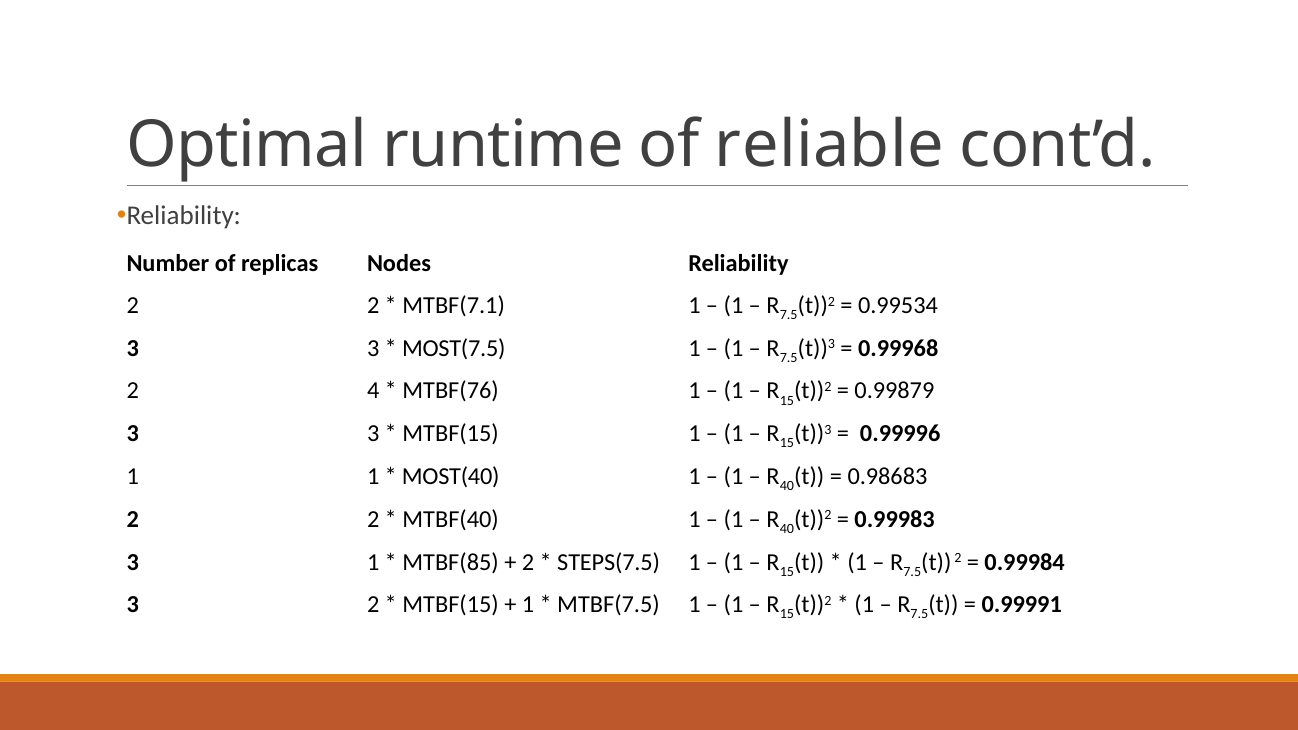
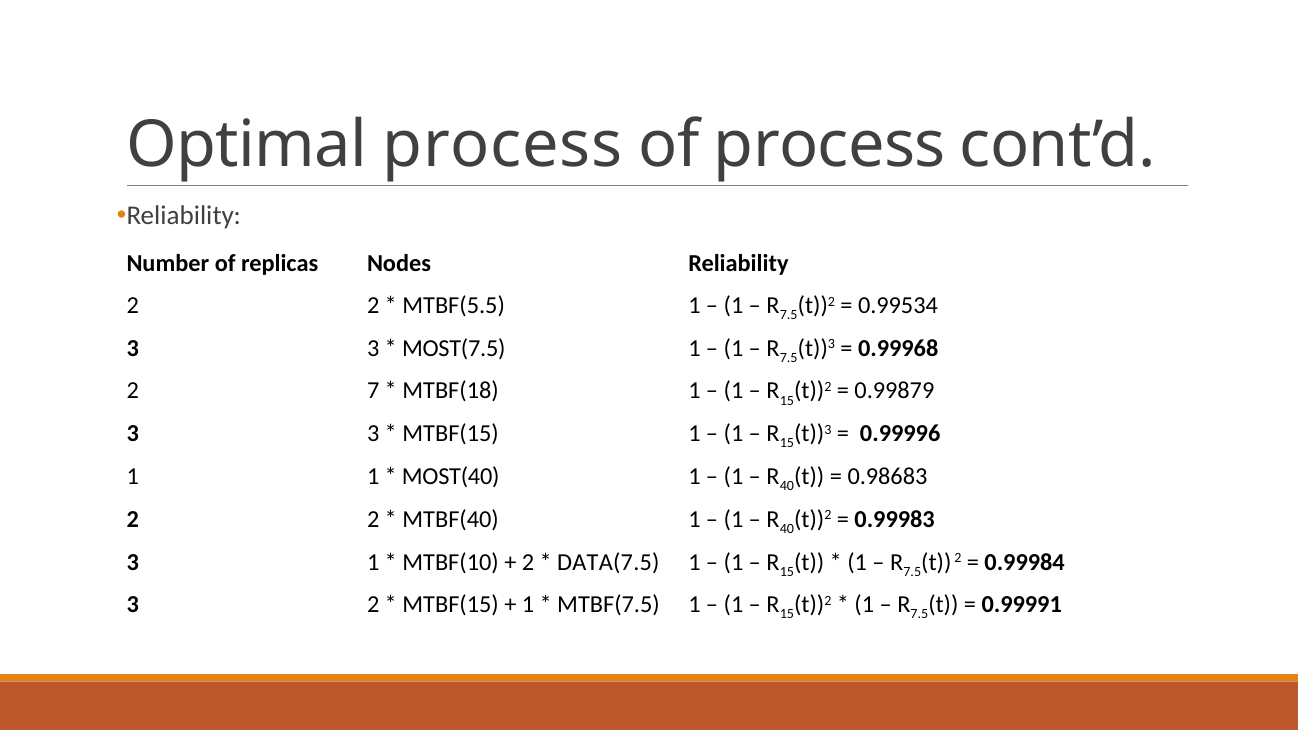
Optimal runtime: runtime -> process
of reliable: reliable -> process
MTBF(7.1: MTBF(7.1 -> MTBF(5.5
4: 4 -> 7
MTBF(76: MTBF(76 -> MTBF(18
MTBF(85: MTBF(85 -> MTBF(10
STEPS(7.5: STEPS(7.5 -> DATA(7.5
